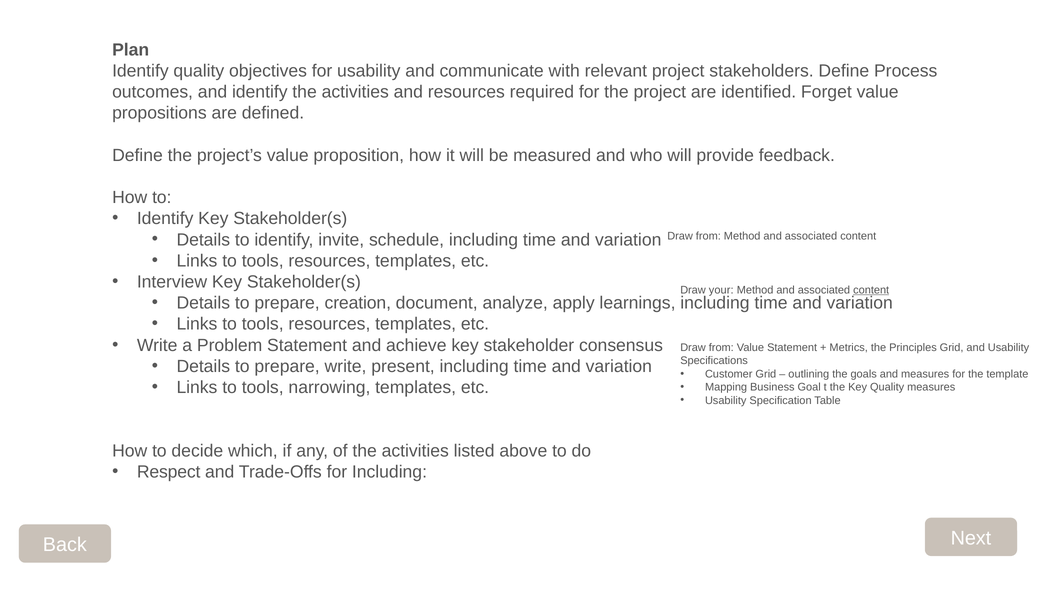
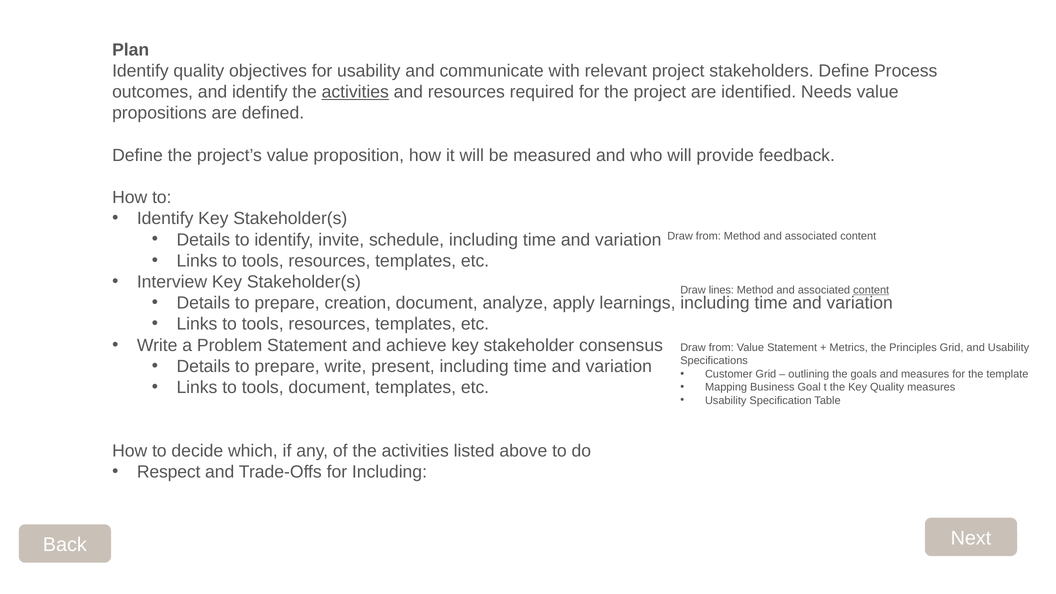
activities at (355, 92) underline: none -> present
Forget: Forget -> Needs
your: your -> lines
tools narrowing: narrowing -> document
